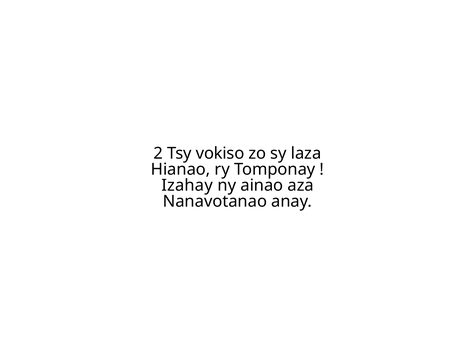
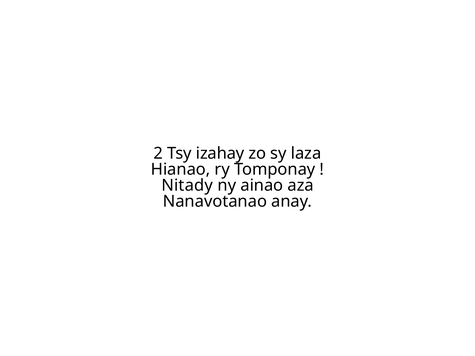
vokiso: vokiso -> izahay
Izahay: Izahay -> Nitady
